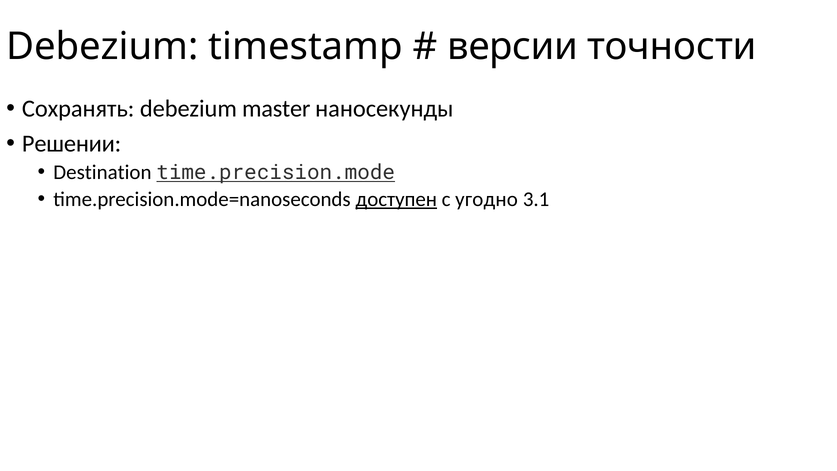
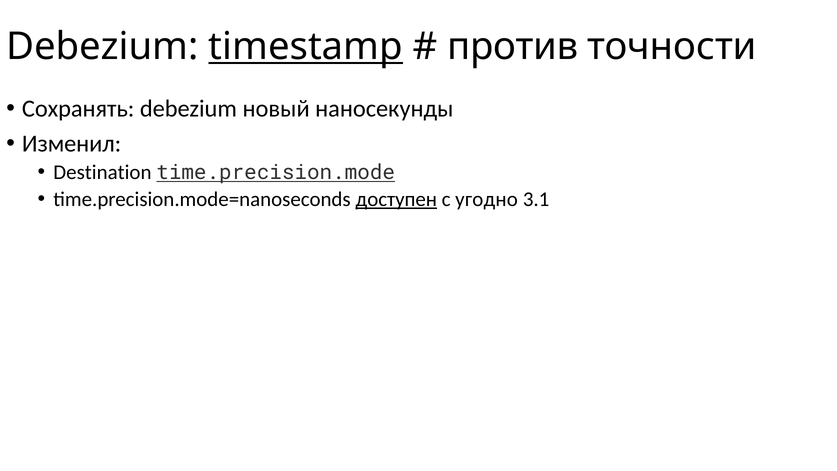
timestamp underline: none -> present
версии: версии -> против
master: master -> новый
Решении: Решении -> Изменил
